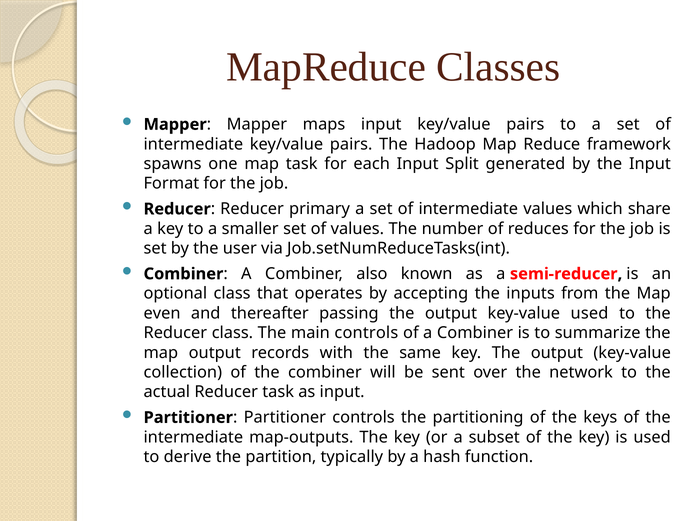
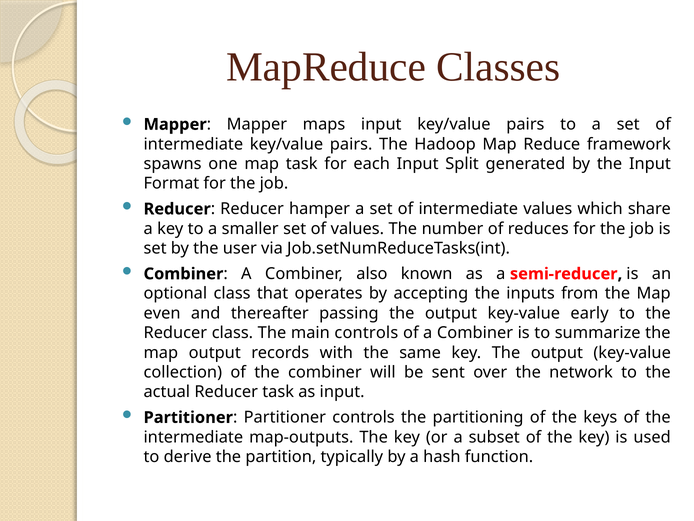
primary: primary -> hamper
key-value used: used -> early
